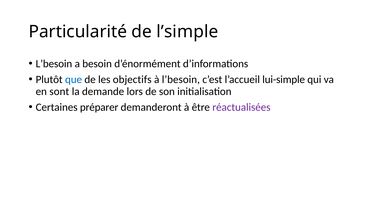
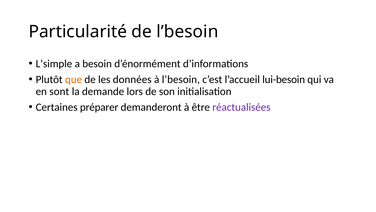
de l’simple: l’simple -> l’besoin
L’besoin at (54, 64): L’besoin -> L’simple
que colour: blue -> orange
objectifs: objectifs -> données
lui-simple: lui-simple -> lui-besoin
